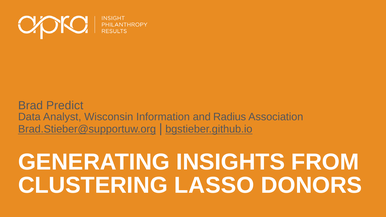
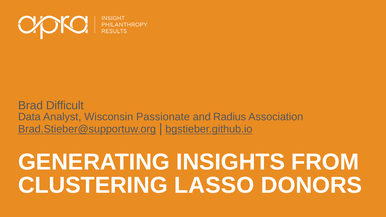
Predict: Predict -> Difficult
Information: Information -> Passionate
